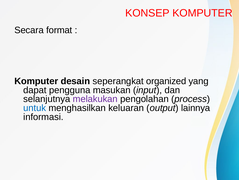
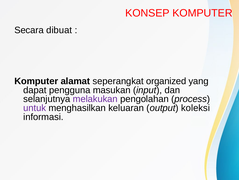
format: format -> dibuat
desain: desain -> alamat
untuk colour: blue -> purple
lainnya: lainnya -> koleksi
